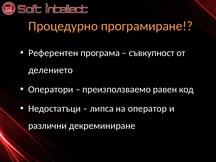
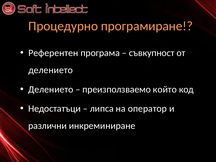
Оператори at (51, 89): Оператори -> Делението
равен: равен -> който
декреминиране: декреминиране -> инкреминиране
